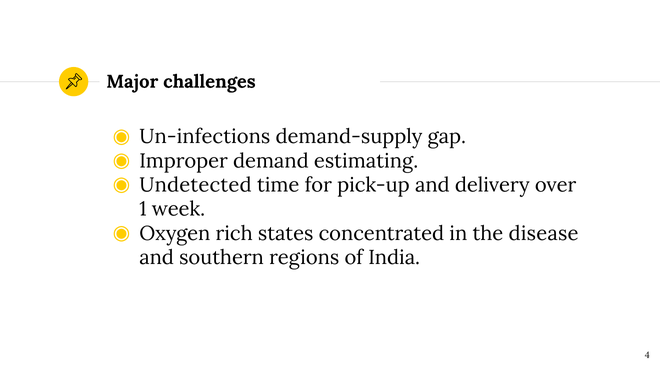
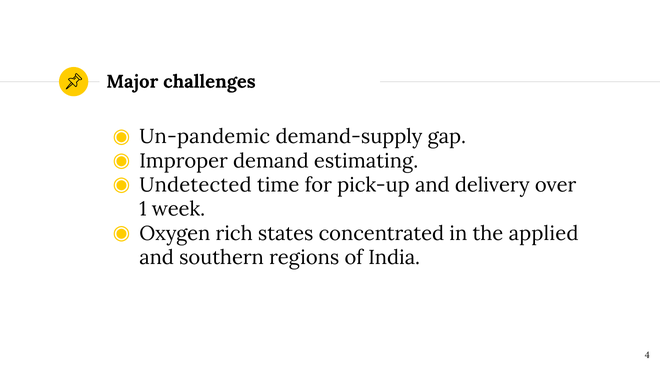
Un-infections: Un-infections -> Un-pandemic
disease: disease -> applied
